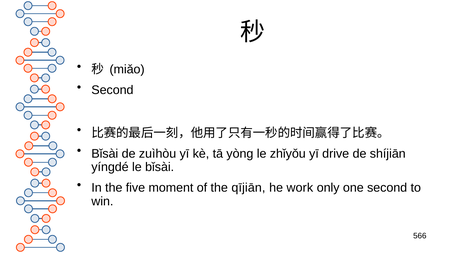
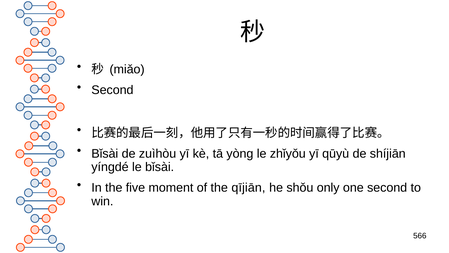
drive: drive -> qūyù
work: work -> shǒu
